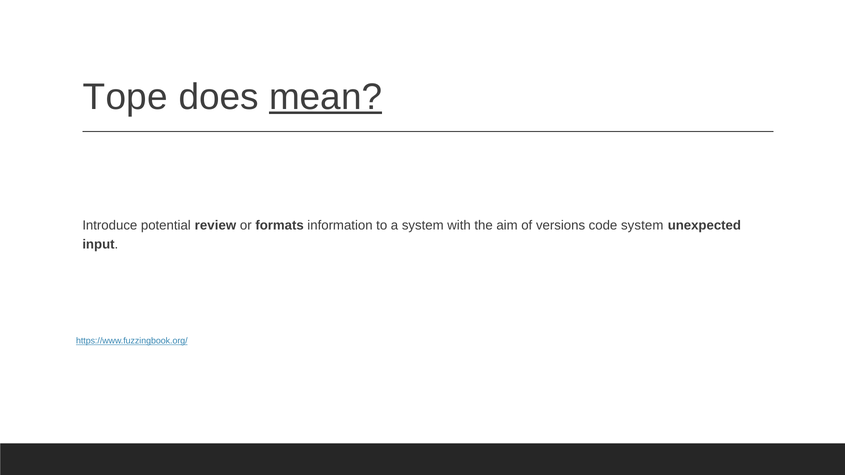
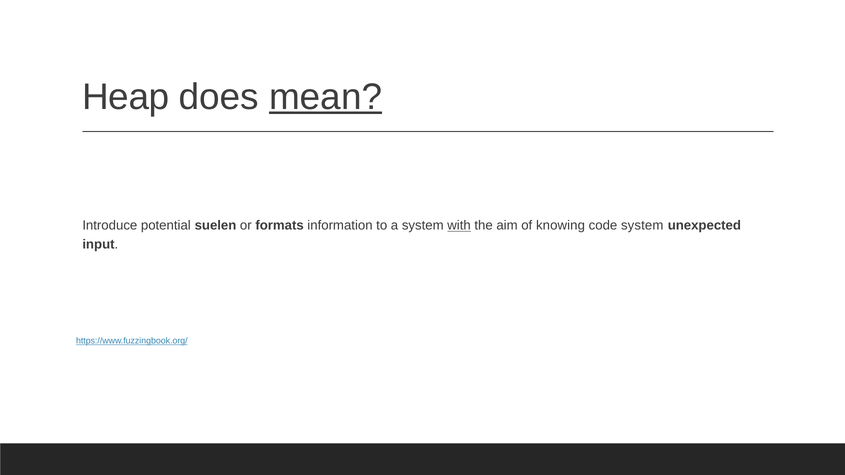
Tope: Tope -> Heap
review: review -> suelen
with underline: none -> present
versions: versions -> knowing
